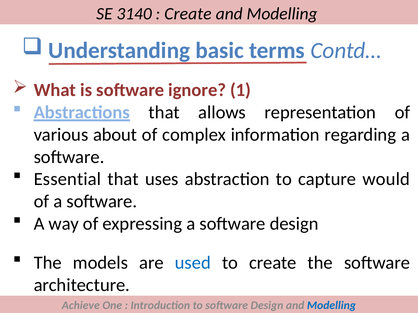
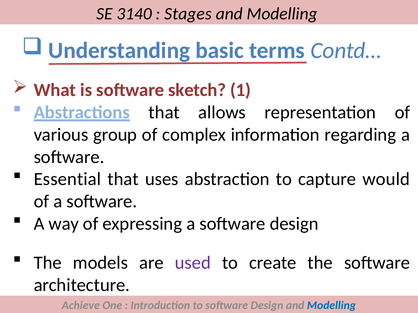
Create at (188, 14): Create -> Stages
ignore: ignore -> sketch
about: about -> group
used colour: blue -> purple
